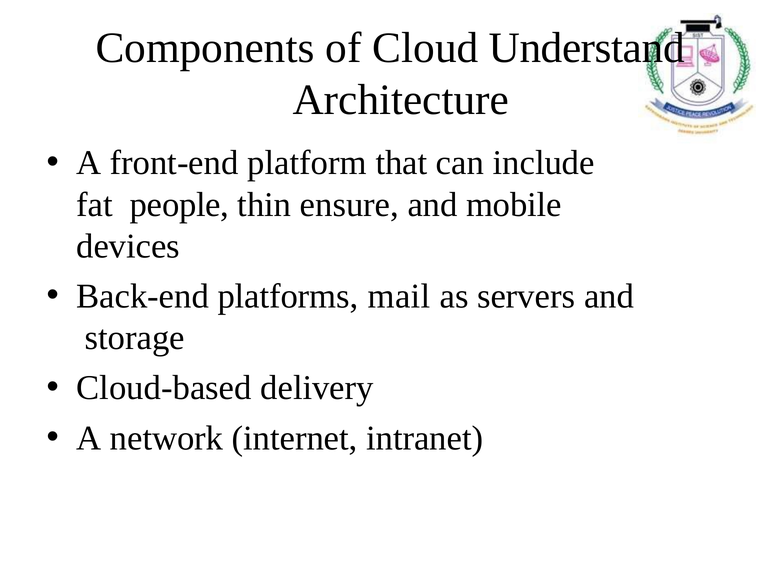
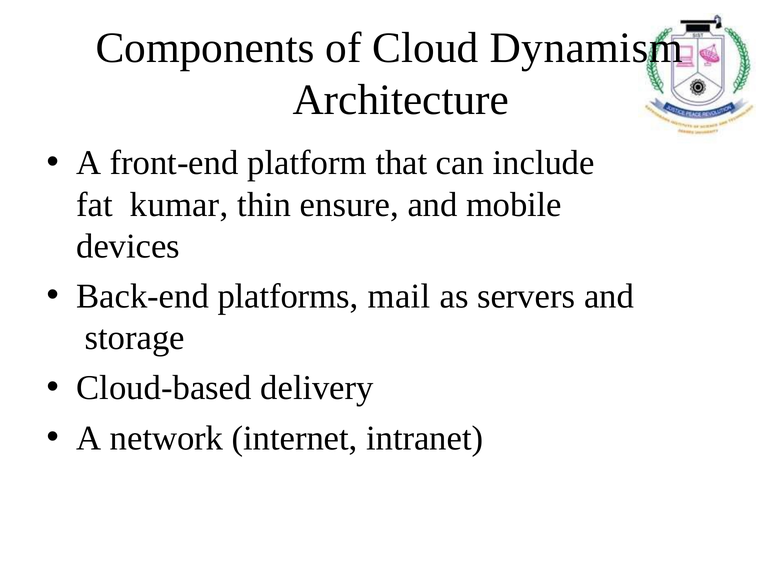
Understand: Understand -> Dynamism
people: people -> kumar
